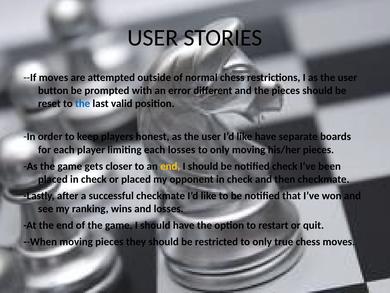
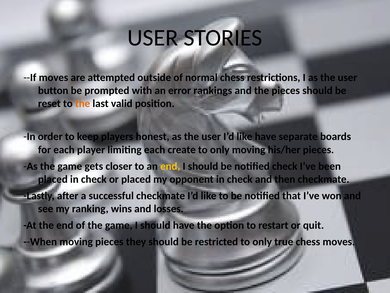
different: different -> rankings
the at (83, 103) colour: blue -> orange
each losses: losses -> create
